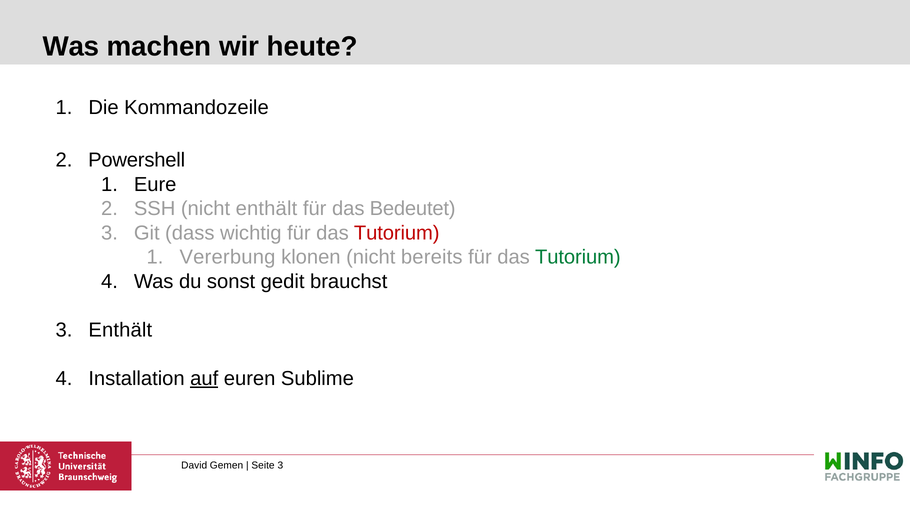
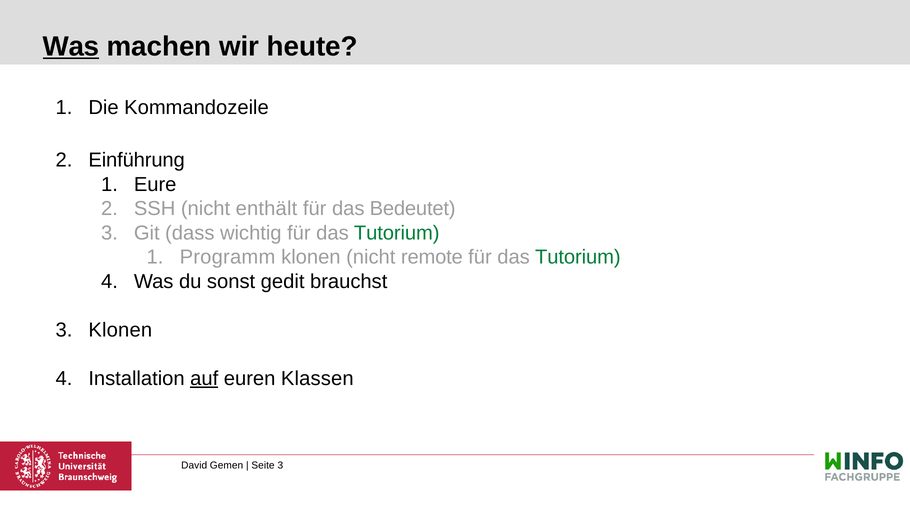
Was at (71, 46) underline: none -> present
Powershell: Powershell -> Einführung
Tutorium at (397, 233) colour: red -> green
Vererbung: Vererbung -> Programm
bereits: bereits -> remote
Enthält at (120, 330): Enthält -> Klonen
Sublime: Sublime -> Klassen
